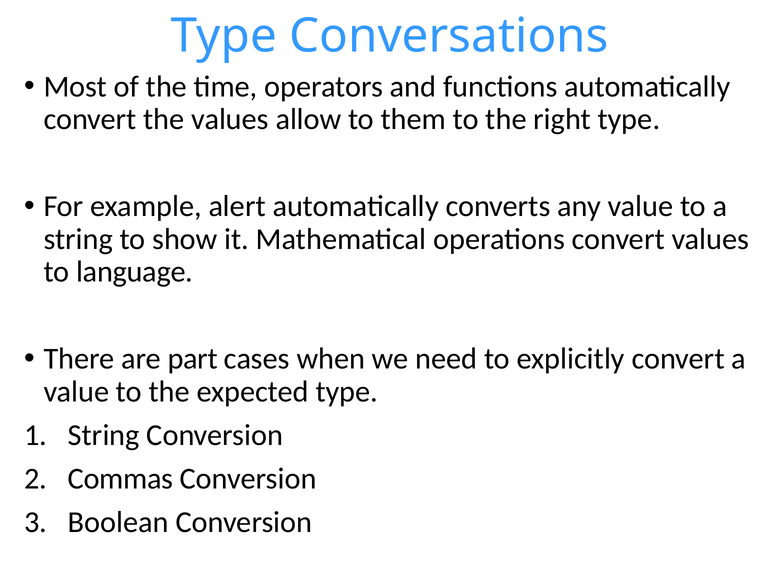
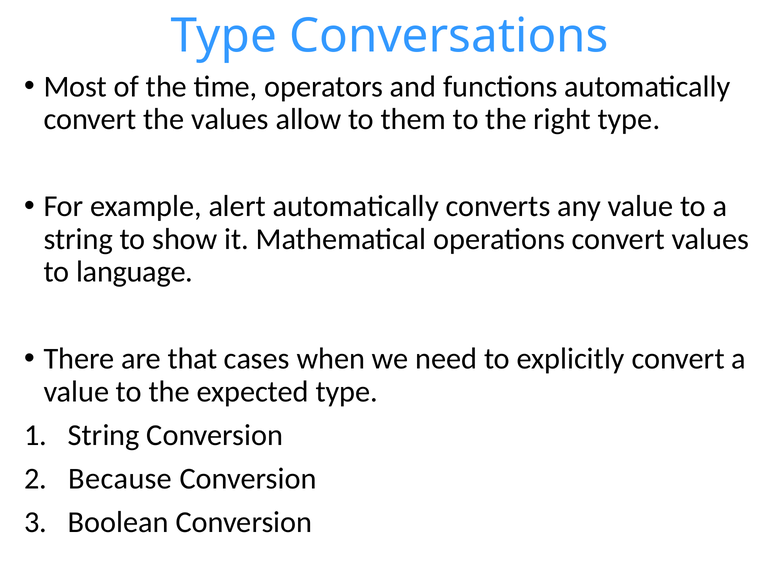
part: part -> that
Commas: Commas -> Because
